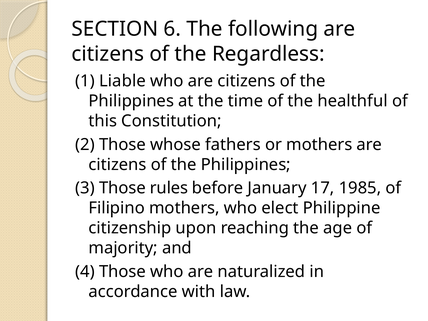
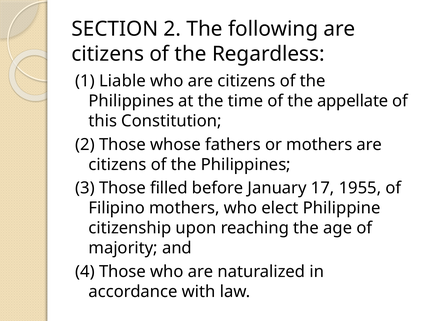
SECTION 6: 6 -> 2
healthful: healthful -> appellate
rules: rules -> filled
1985: 1985 -> 1955
